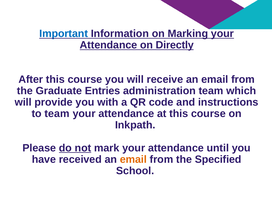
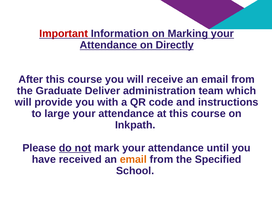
Important colour: blue -> red
Entries: Entries -> Deliver
to team: team -> large
